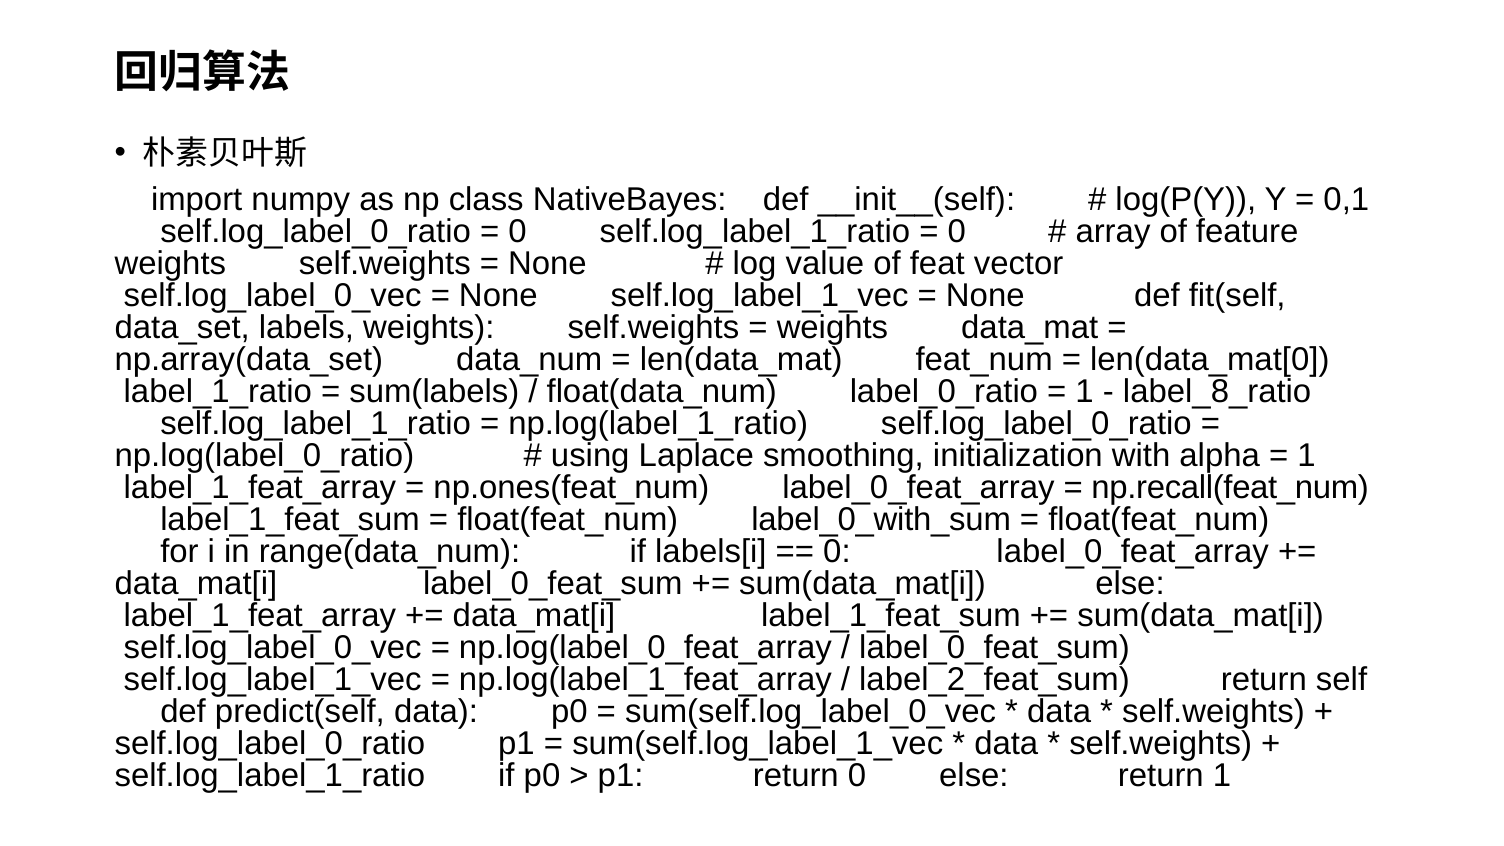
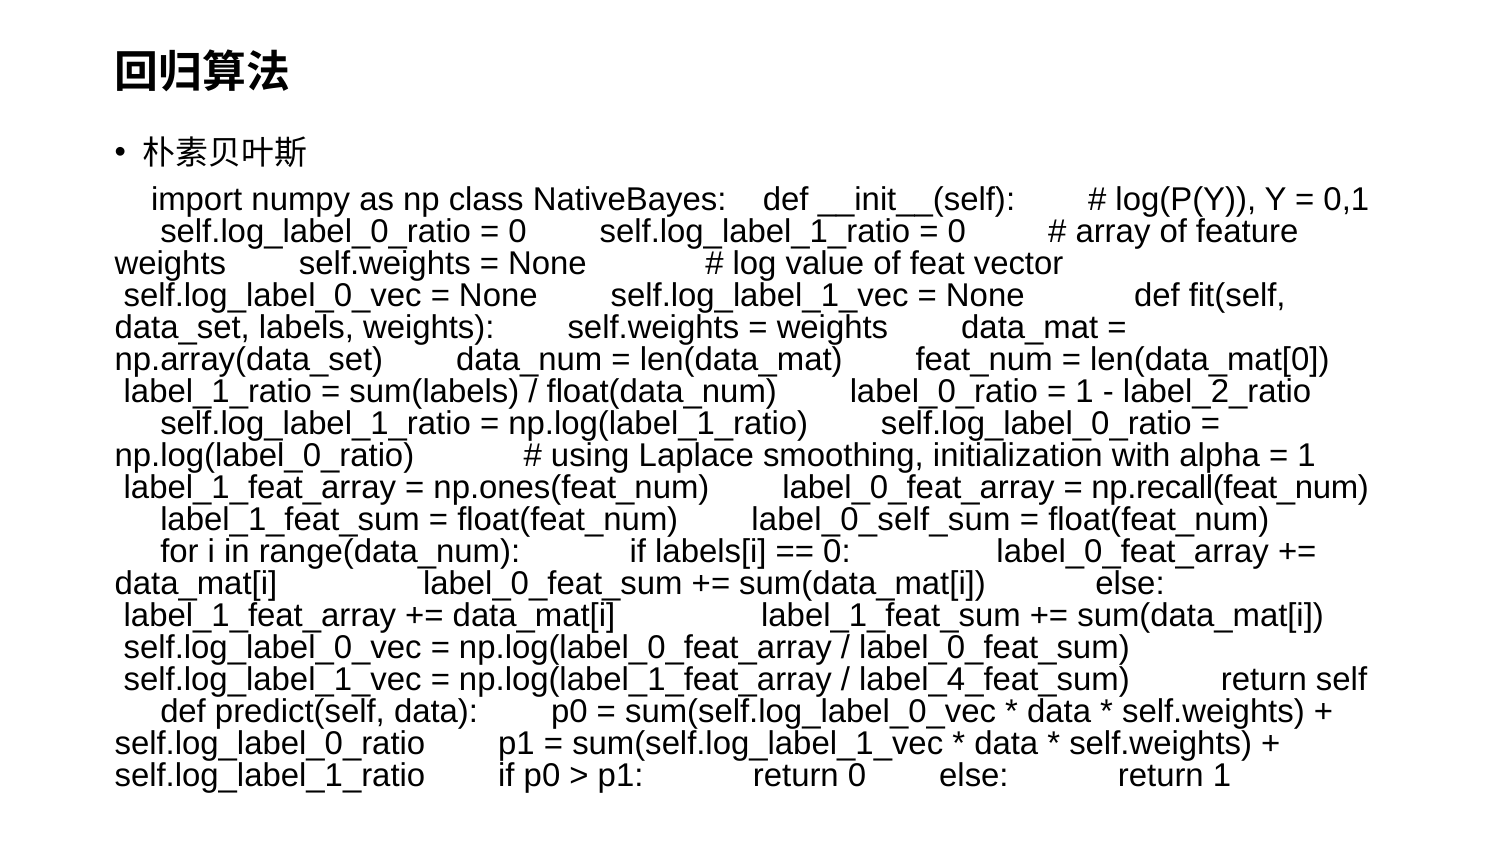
label_8_ratio: label_8_ratio -> label_2_ratio
label_0_with_sum: label_0_with_sum -> label_0_self_sum
label_2_feat_sum: label_2_feat_sum -> label_4_feat_sum
